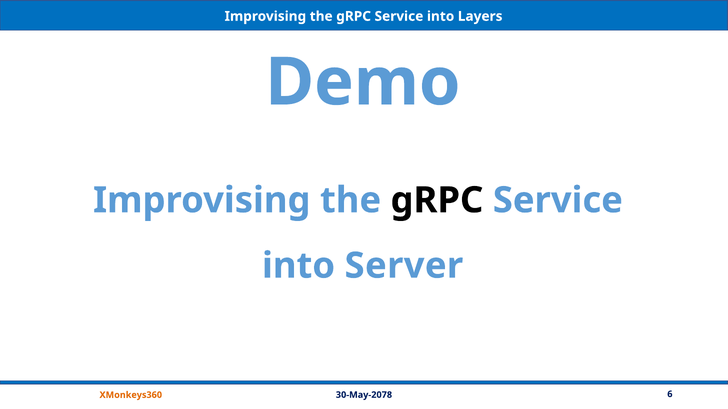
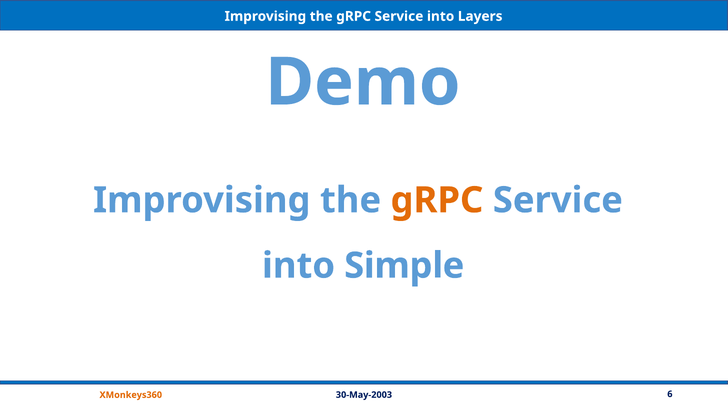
gRPC at (437, 201) colour: black -> orange
Server: Server -> Simple
30-May-2078: 30-May-2078 -> 30-May-2003
